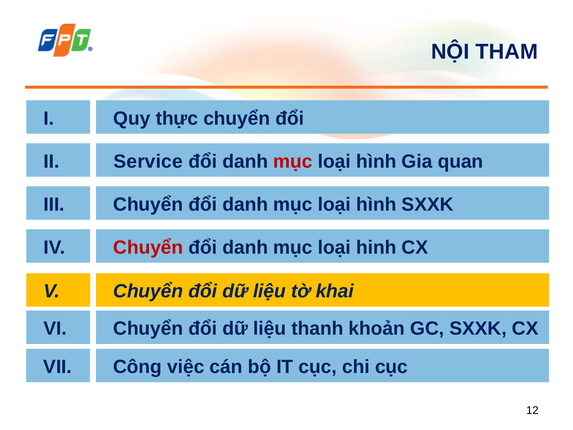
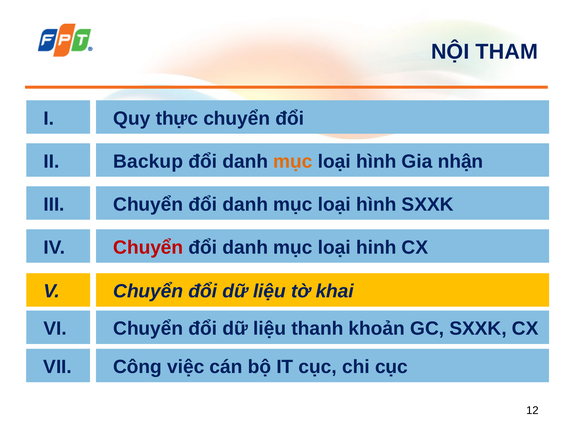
Service: Service -> Backup
mục at (293, 161) colour: red -> orange
quan: quan -> nhận
